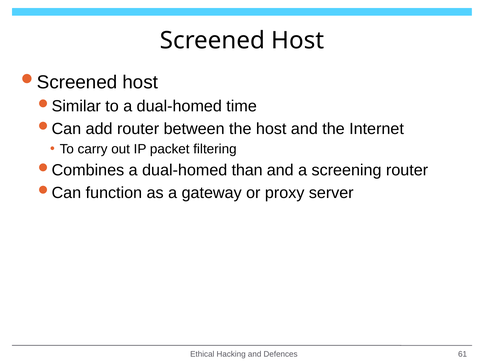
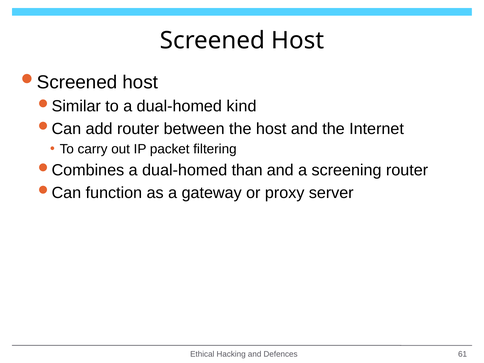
time: time -> kind
